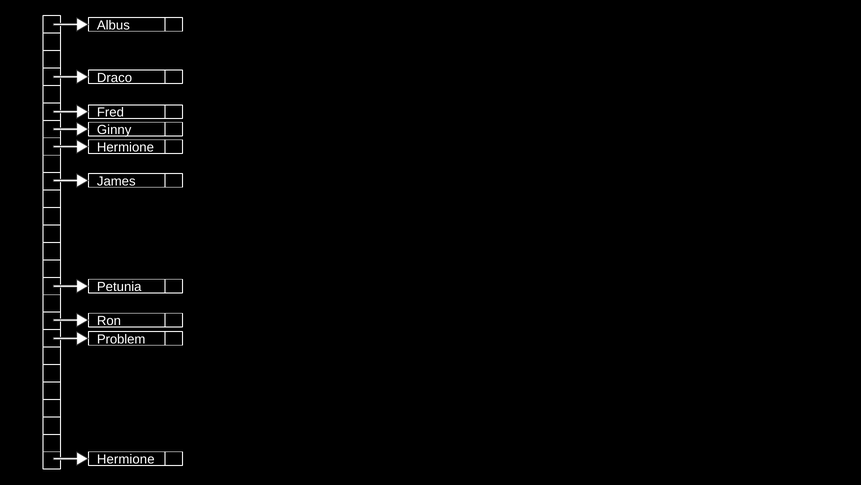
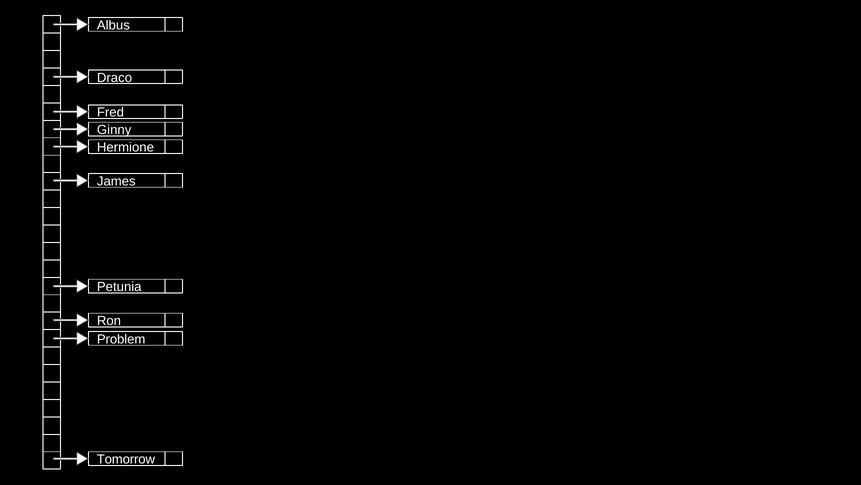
Hermione at (126, 459): Hermione -> Tomorrow
